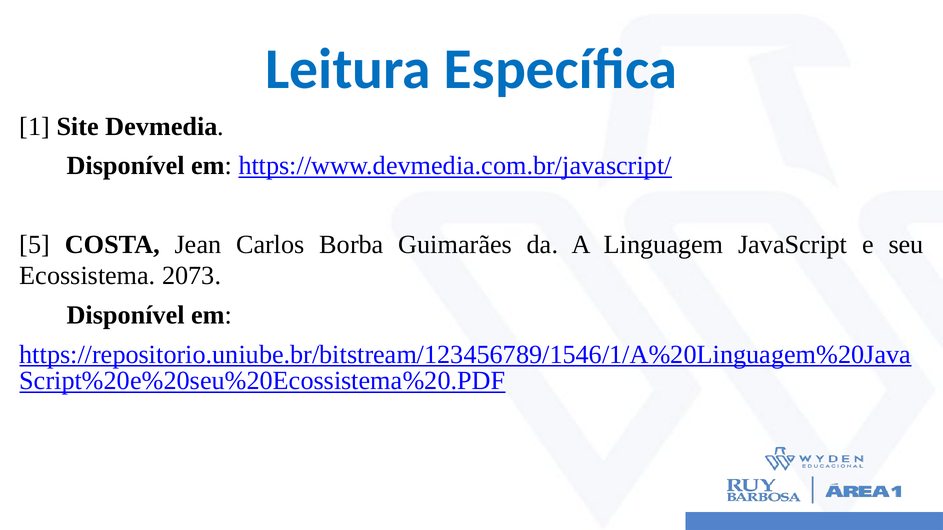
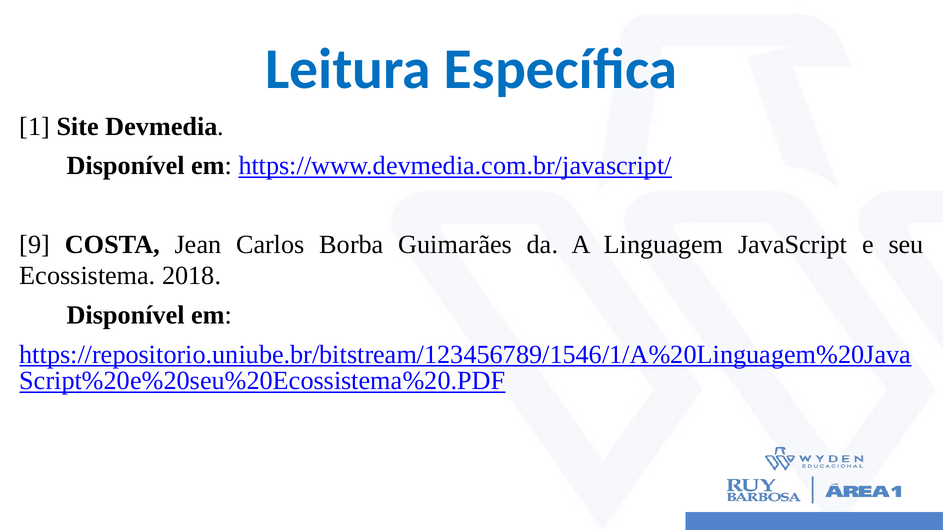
5: 5 -> 9
2073: 2073 -> 2018
